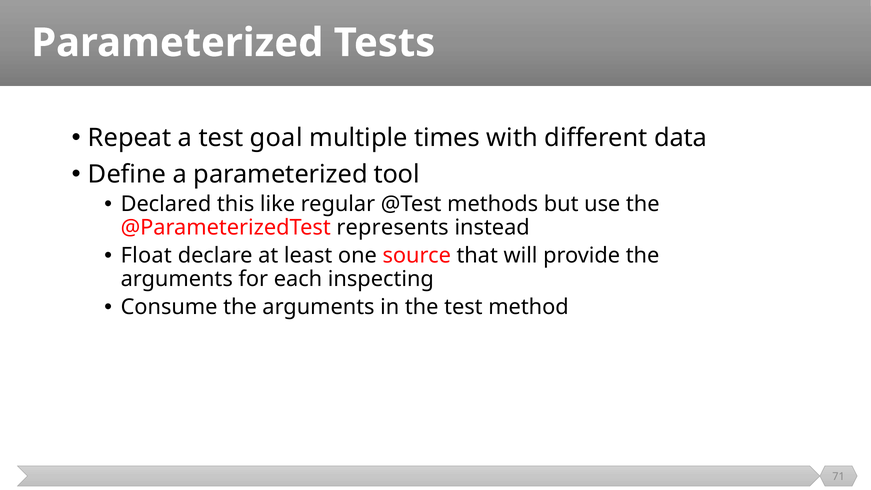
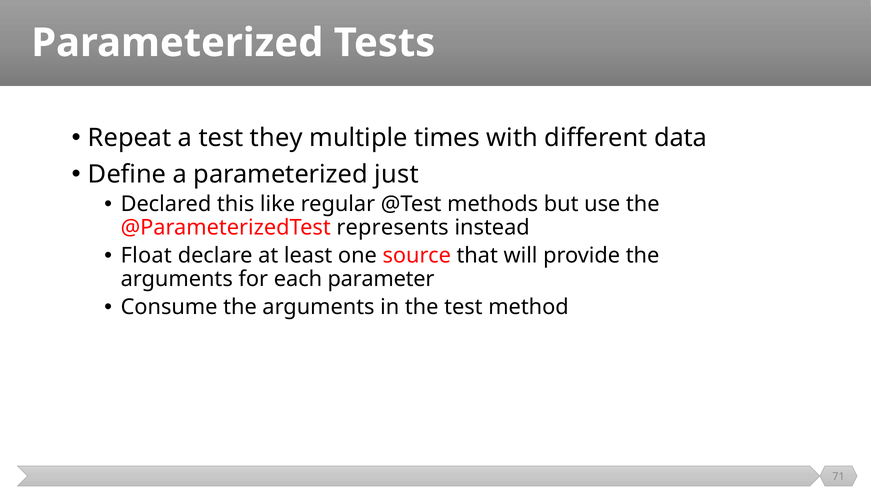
goal: goal -> they
tool: tool -> just
inspecting: inspecting -> parameter
